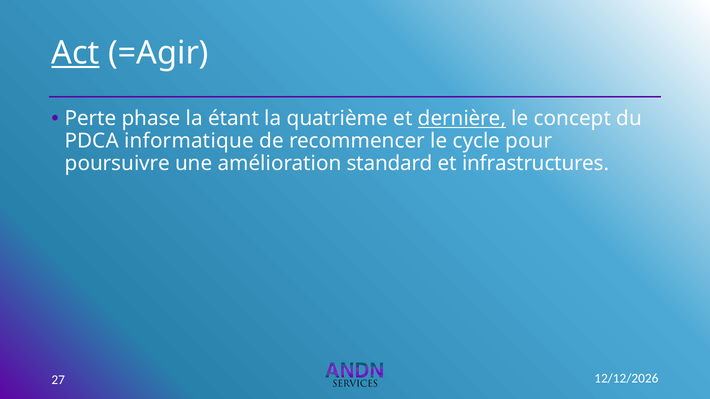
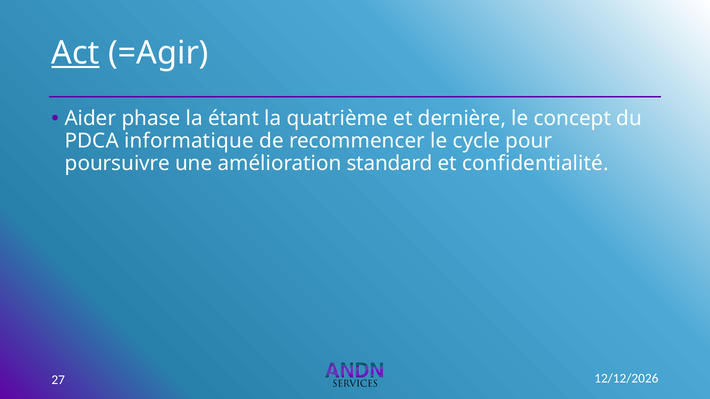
Perte: Perte -> Aider
dernière underline: present -> none
infrastructures: infrastructures -> confidentialité
